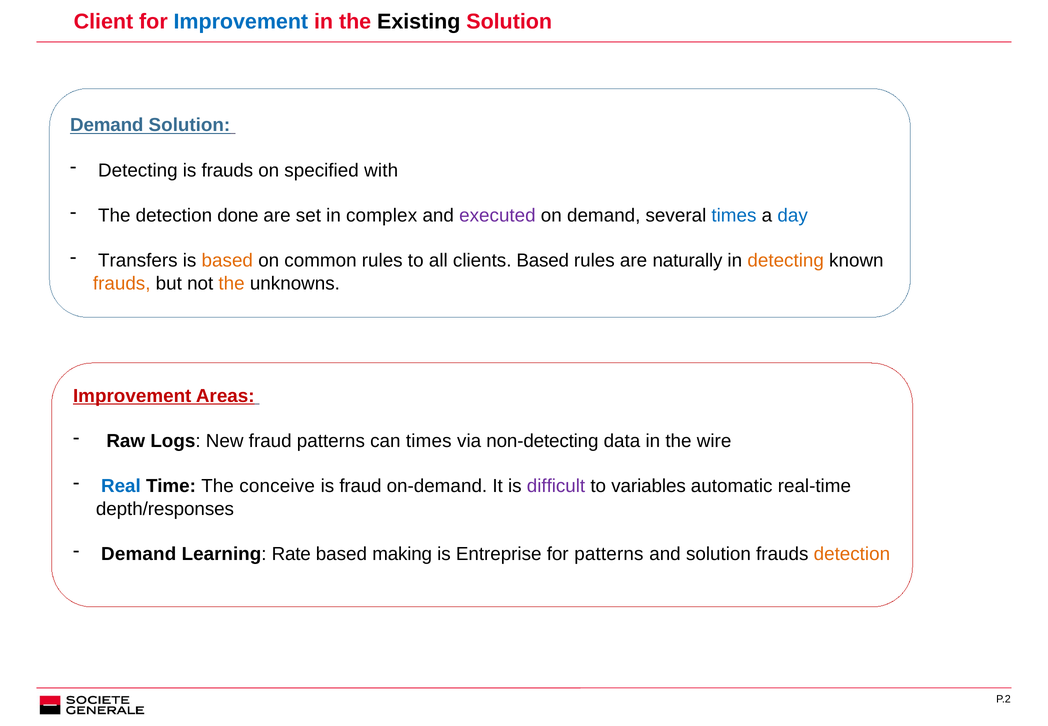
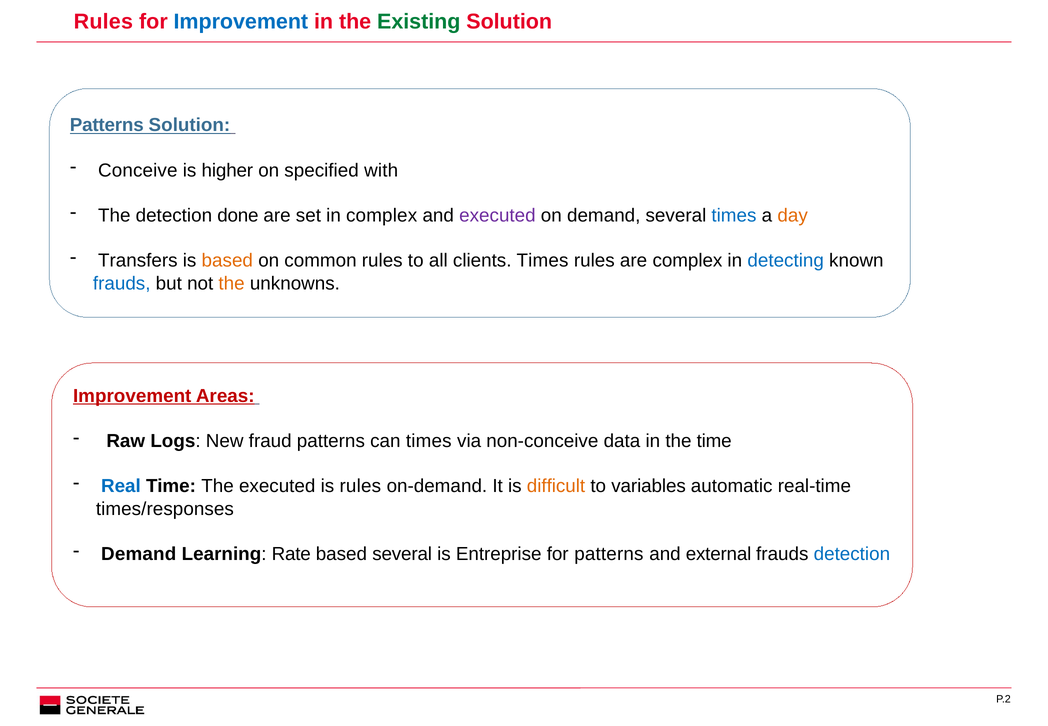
Client at (103, 21): Client -> Rules
Existing colour: black -> green
Demand at (107, 125): Demand -> Patterns
Detecting at (138, 170): Detecting -> Conceive
is frauds: frauds -> higher
day colour: blue -> orange
clients Based: Based -> Times
are naturally: naturally -> complex
detecting at (786, 261) colour: orange -> blue
frauds at (122, 283) colour: orange -> blue
non-detecting: non-detecting -> non-conceive
the wire: wire -> time
The conceive: conceive -> executed
is fraud: fraud -> rules
difficult colour: purple -> orange
depth/responses: depth/responses -> times/responses
based making: making -> several
and solution: solution -> external
detection at (852, 554) colour: orange -> blue
